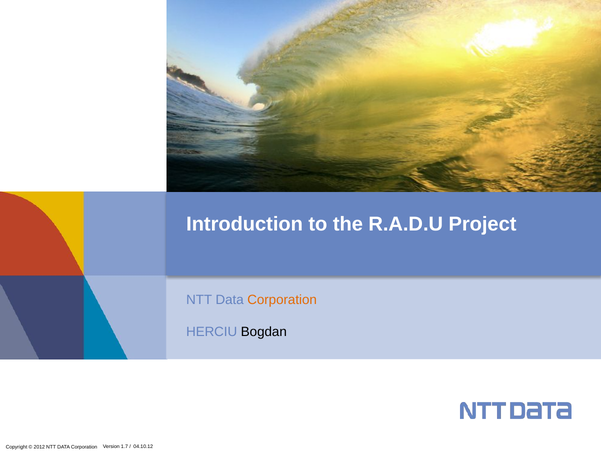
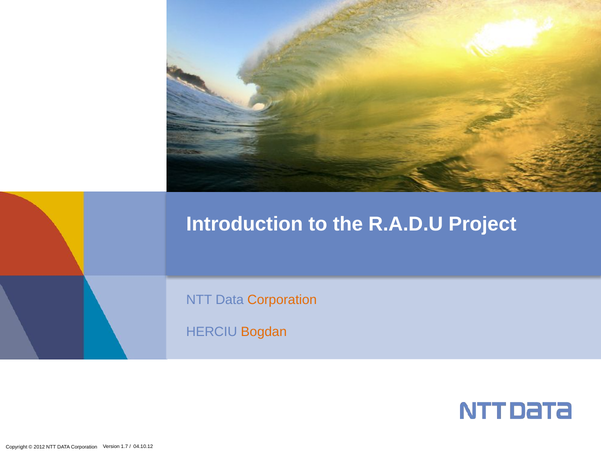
Bogdan colour: black -> orange
